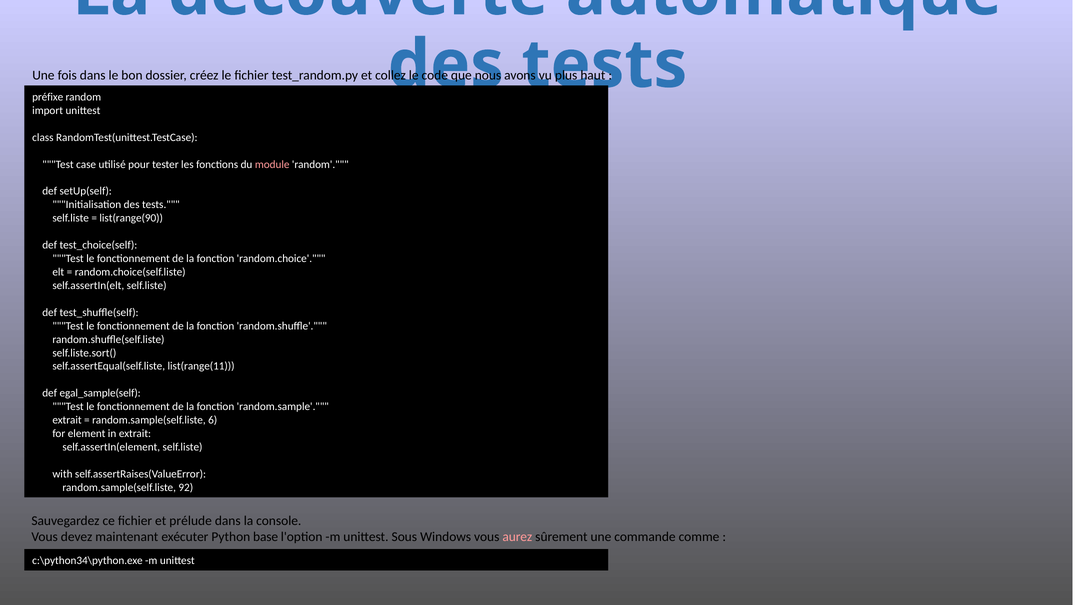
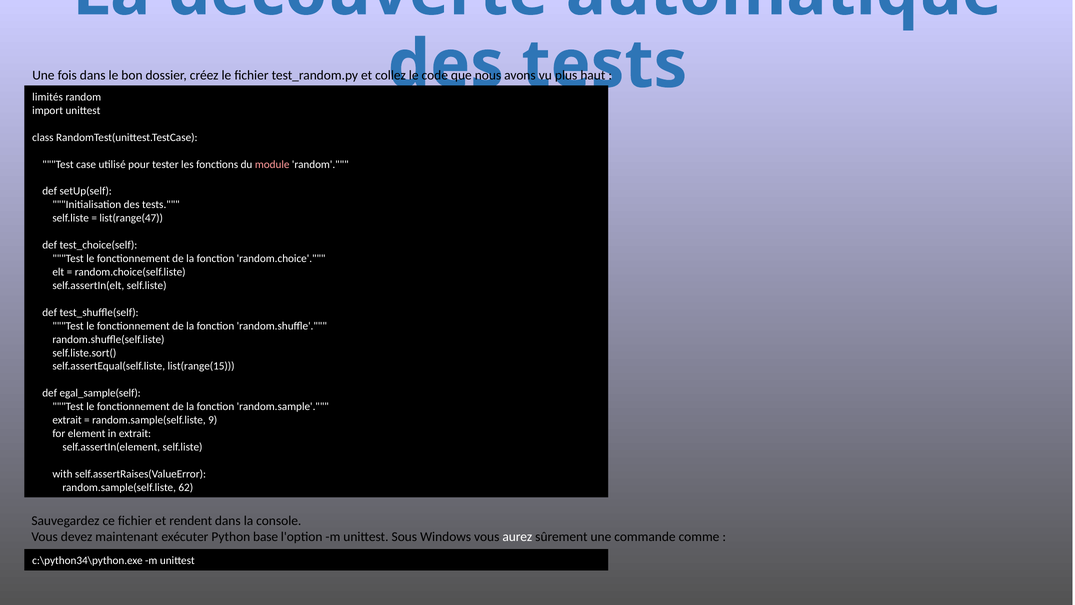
préfixe: préfixe -> limités
list(range(90: list(range(90 -> list(range(47
list(range(11: list(range(11 -> list(range(15
6: 6 -> 9
92: 92 -> 62
prélude: prélude -> rendent
aurez colour: pink -> white
